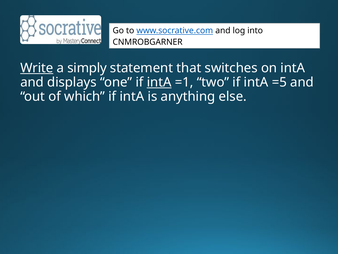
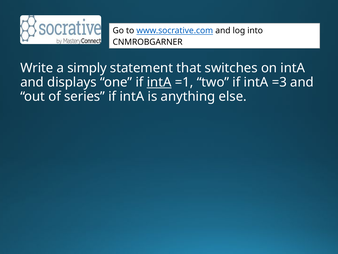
Write underline: present -> none
=5: =5 -> =3
which: which -> series
